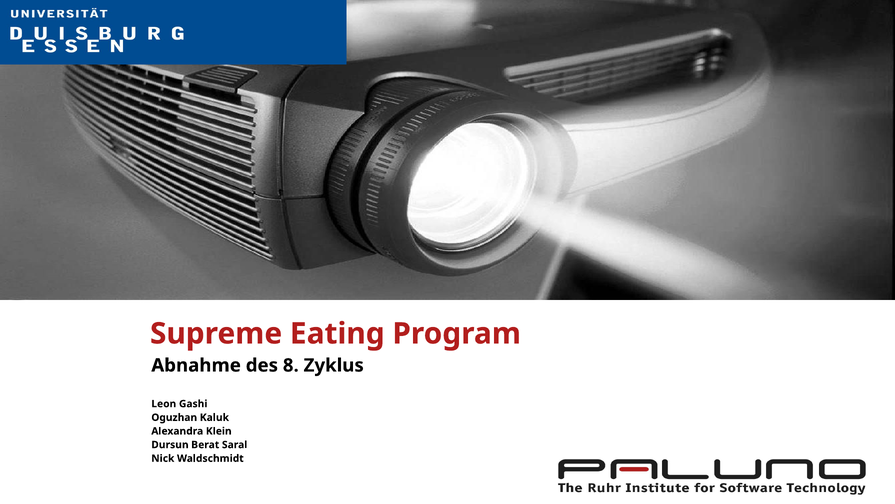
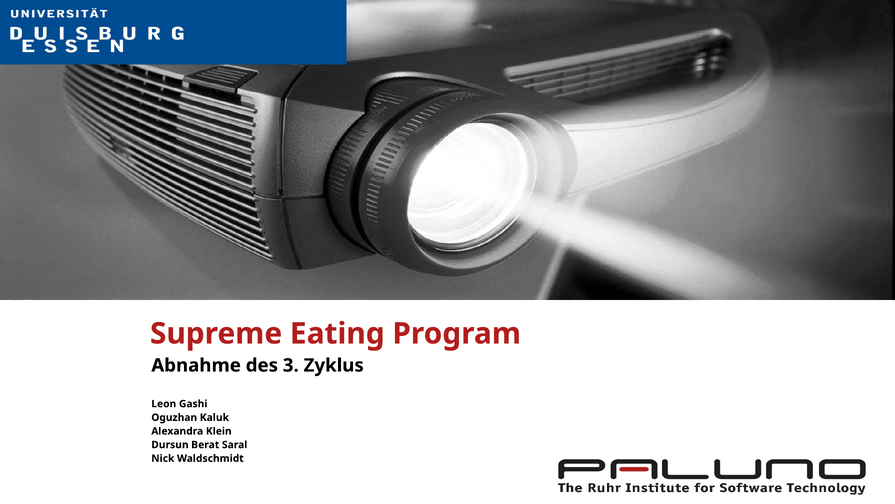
8: 8 -> 3
